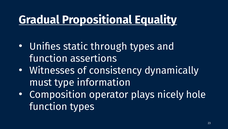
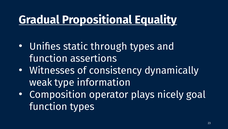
must: must -> weak
hole: hole -> goal
